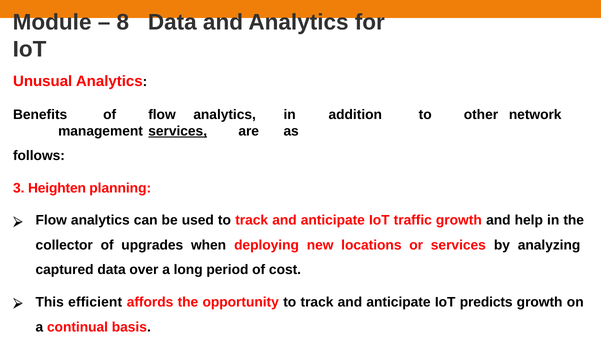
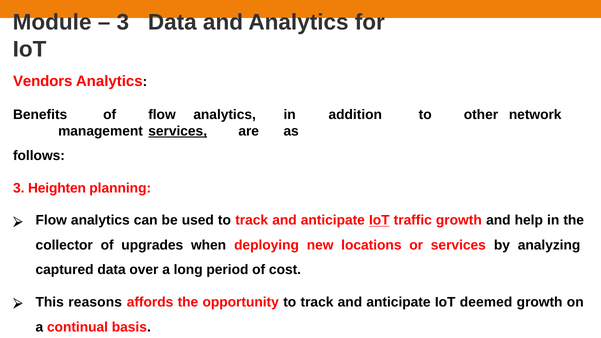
8 at (123, 22): 8 -> 3
Unusual: Unusual -> Vendors
IoT at (379, 220) underline: none -> present
efficient: efficient -> reasons
predicts: predicts -> deemed
